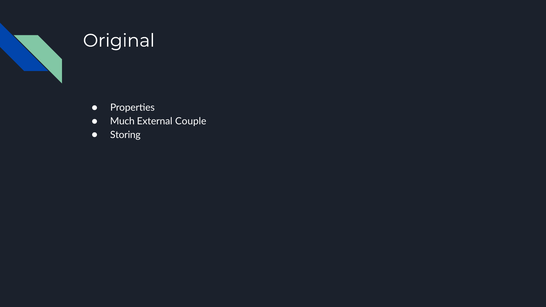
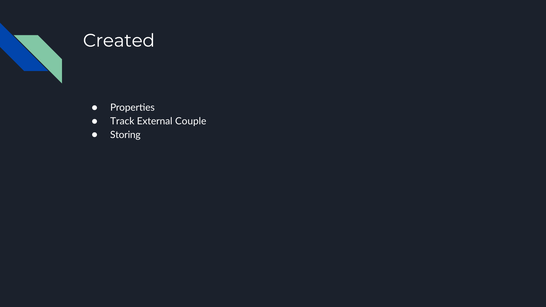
Original: Original -> Created
Much: Much -> Track
